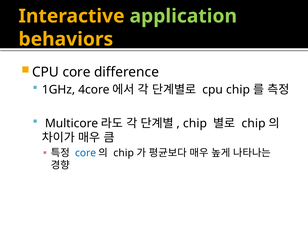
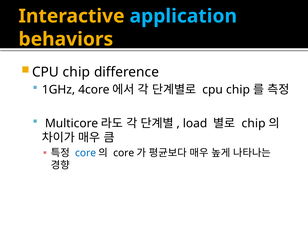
application colour: light green -> light blue
core at (77, 72): core -> chip
chip at (195, 123): chip -> load
chip at (124, 153): chip -> core
